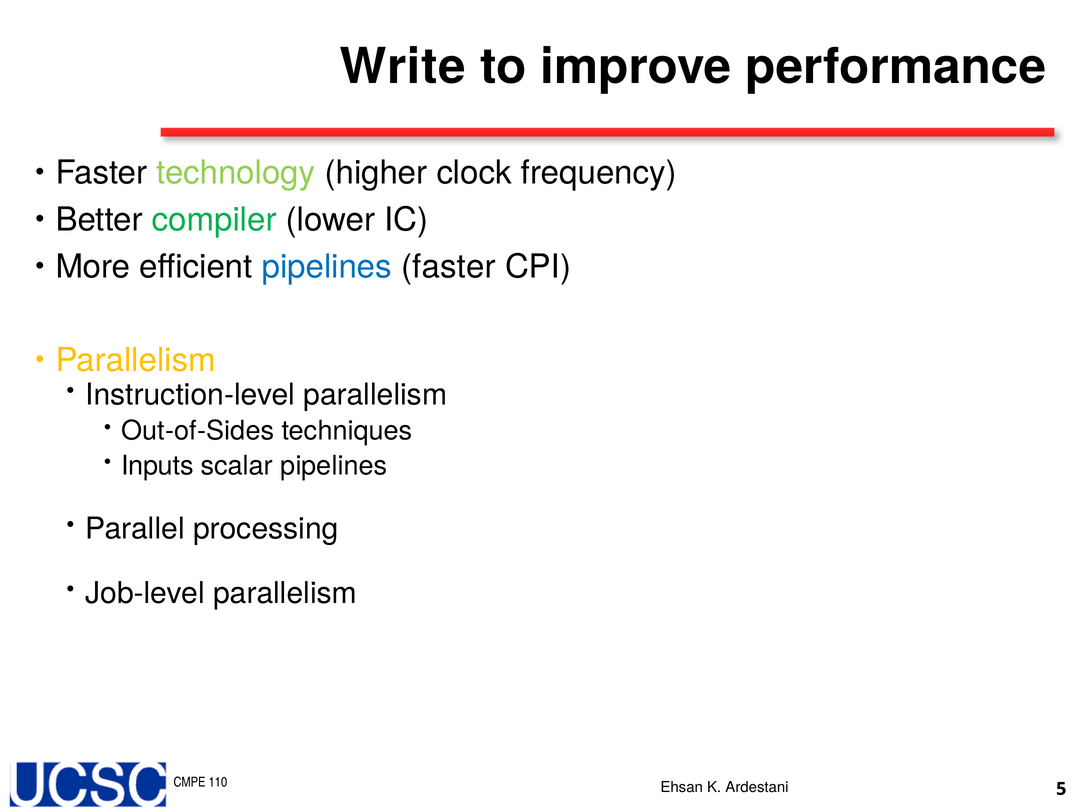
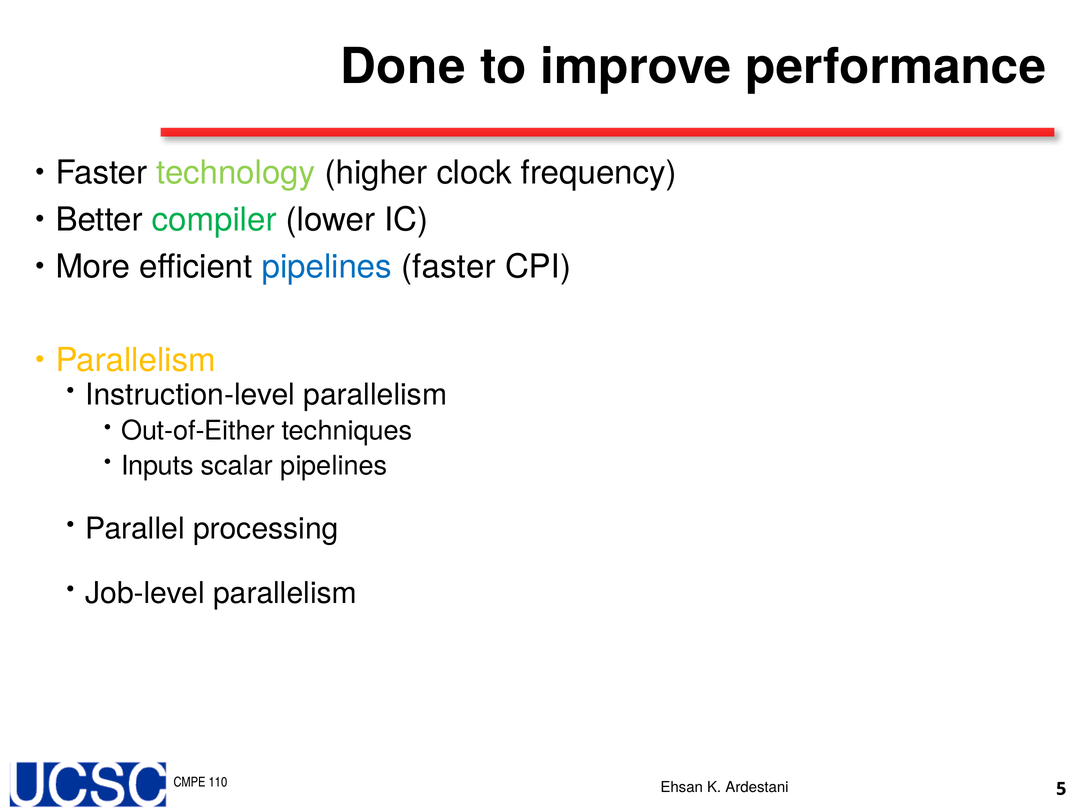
Write: Write -> Done
Out-of-Sides: Out-of-Sides -> Out-of-Either
